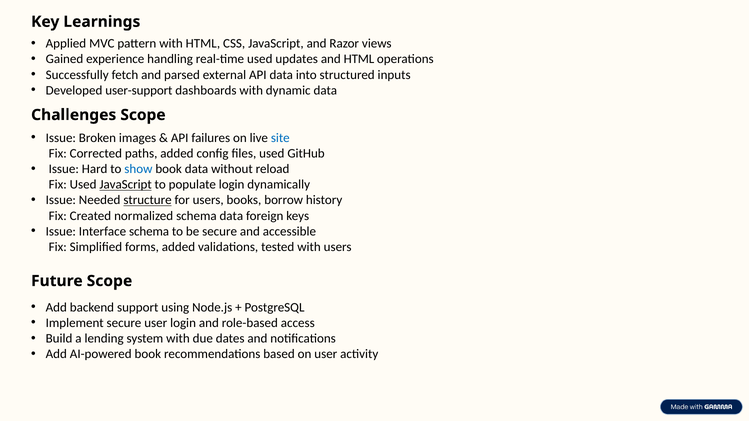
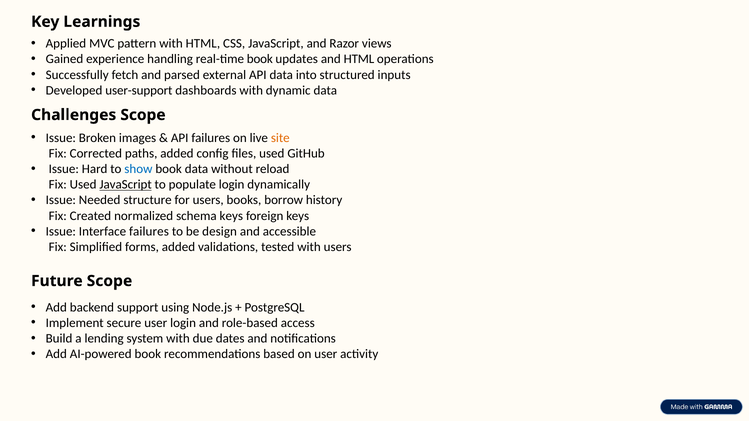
real-time used: used -> book
site colour: blue -> orange
structure underline: present -> none
schema data: data -> keys
Interface schema: schema -> failures
be secure: secure -> design
